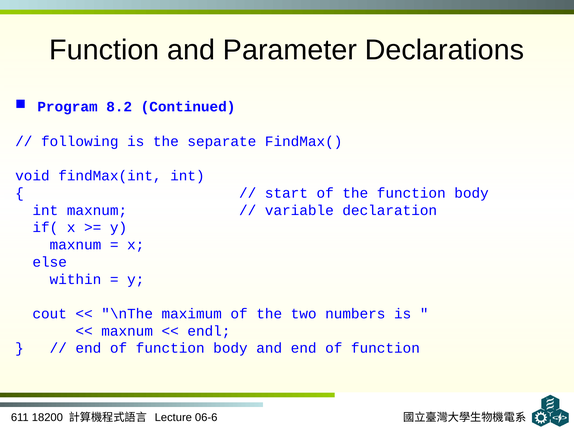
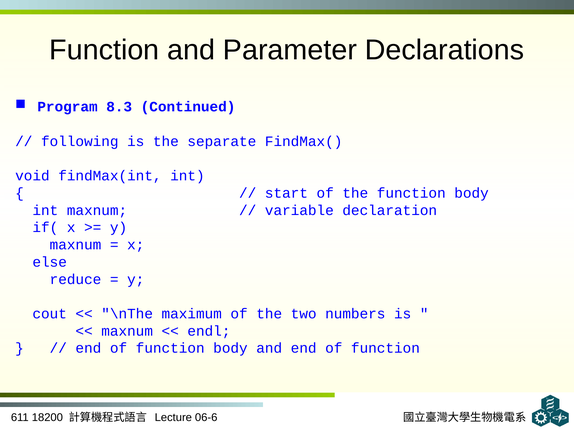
8.2: 8.2 -> 8.3
within: within -> reduce
